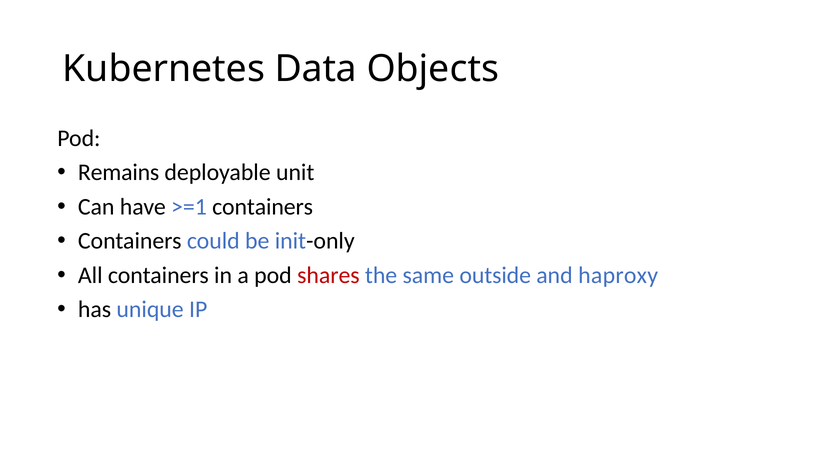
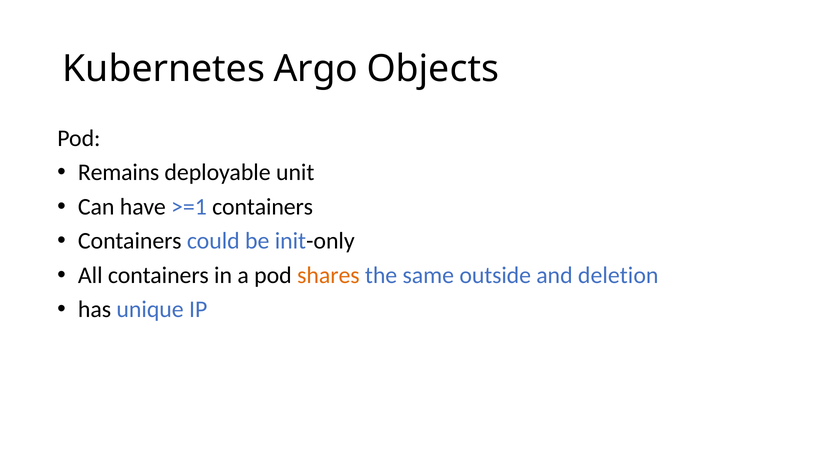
Data: Data -> Argo
shares colour: red -> orange
haproxy: haproxy -> deletion
